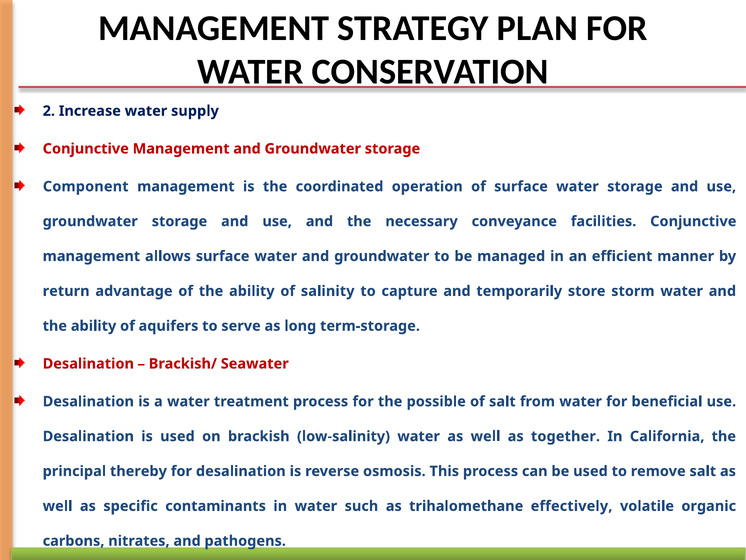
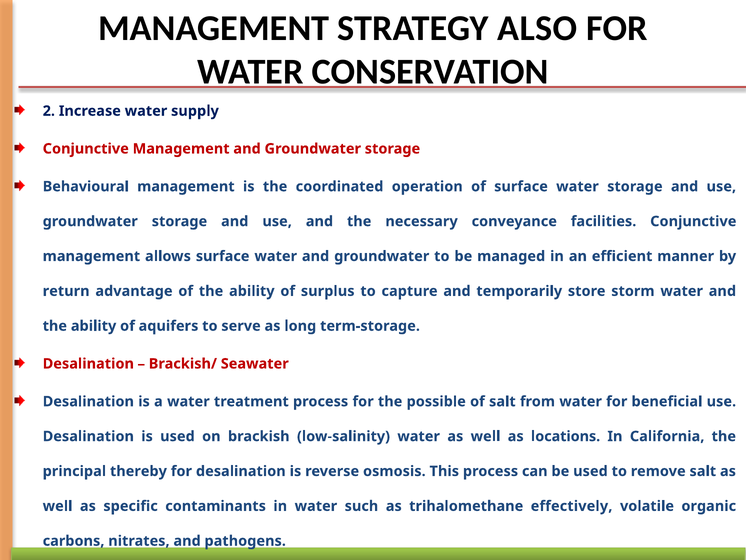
PLAN: PLAN -> ALSO
Component: Component -> Behavioural
salinity: salinity -> surplus
together: together -> locations
